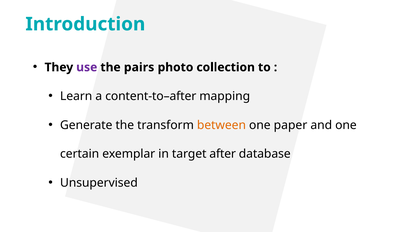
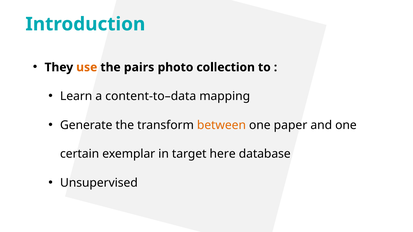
use colour: purple -> orange
content-to–after: content-to–after -> content-to–data
after: after -> here
